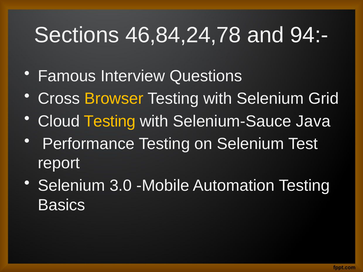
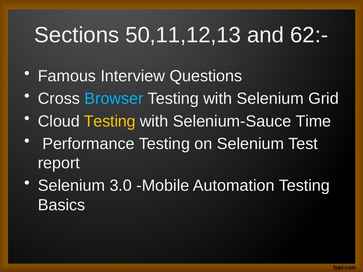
46,84,24,78: 46,84,24,78 -> 50,11,12,13
94:-: 94:- -> 62:-
Browser colour: yellow -> light blue
Java: Java -> Time
